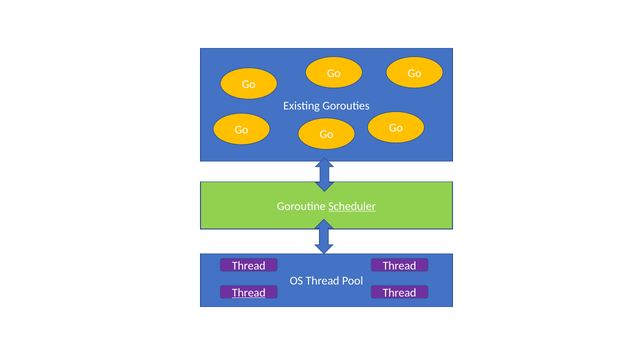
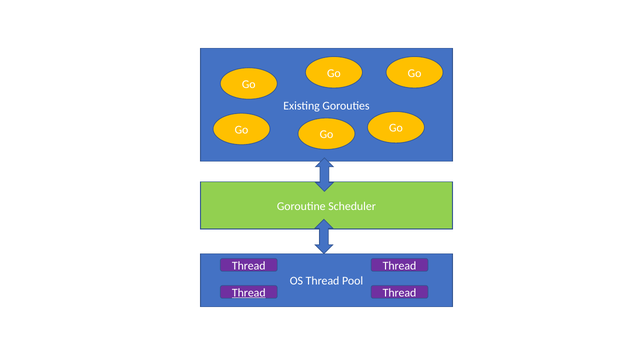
Scheduler underline: present -> none
